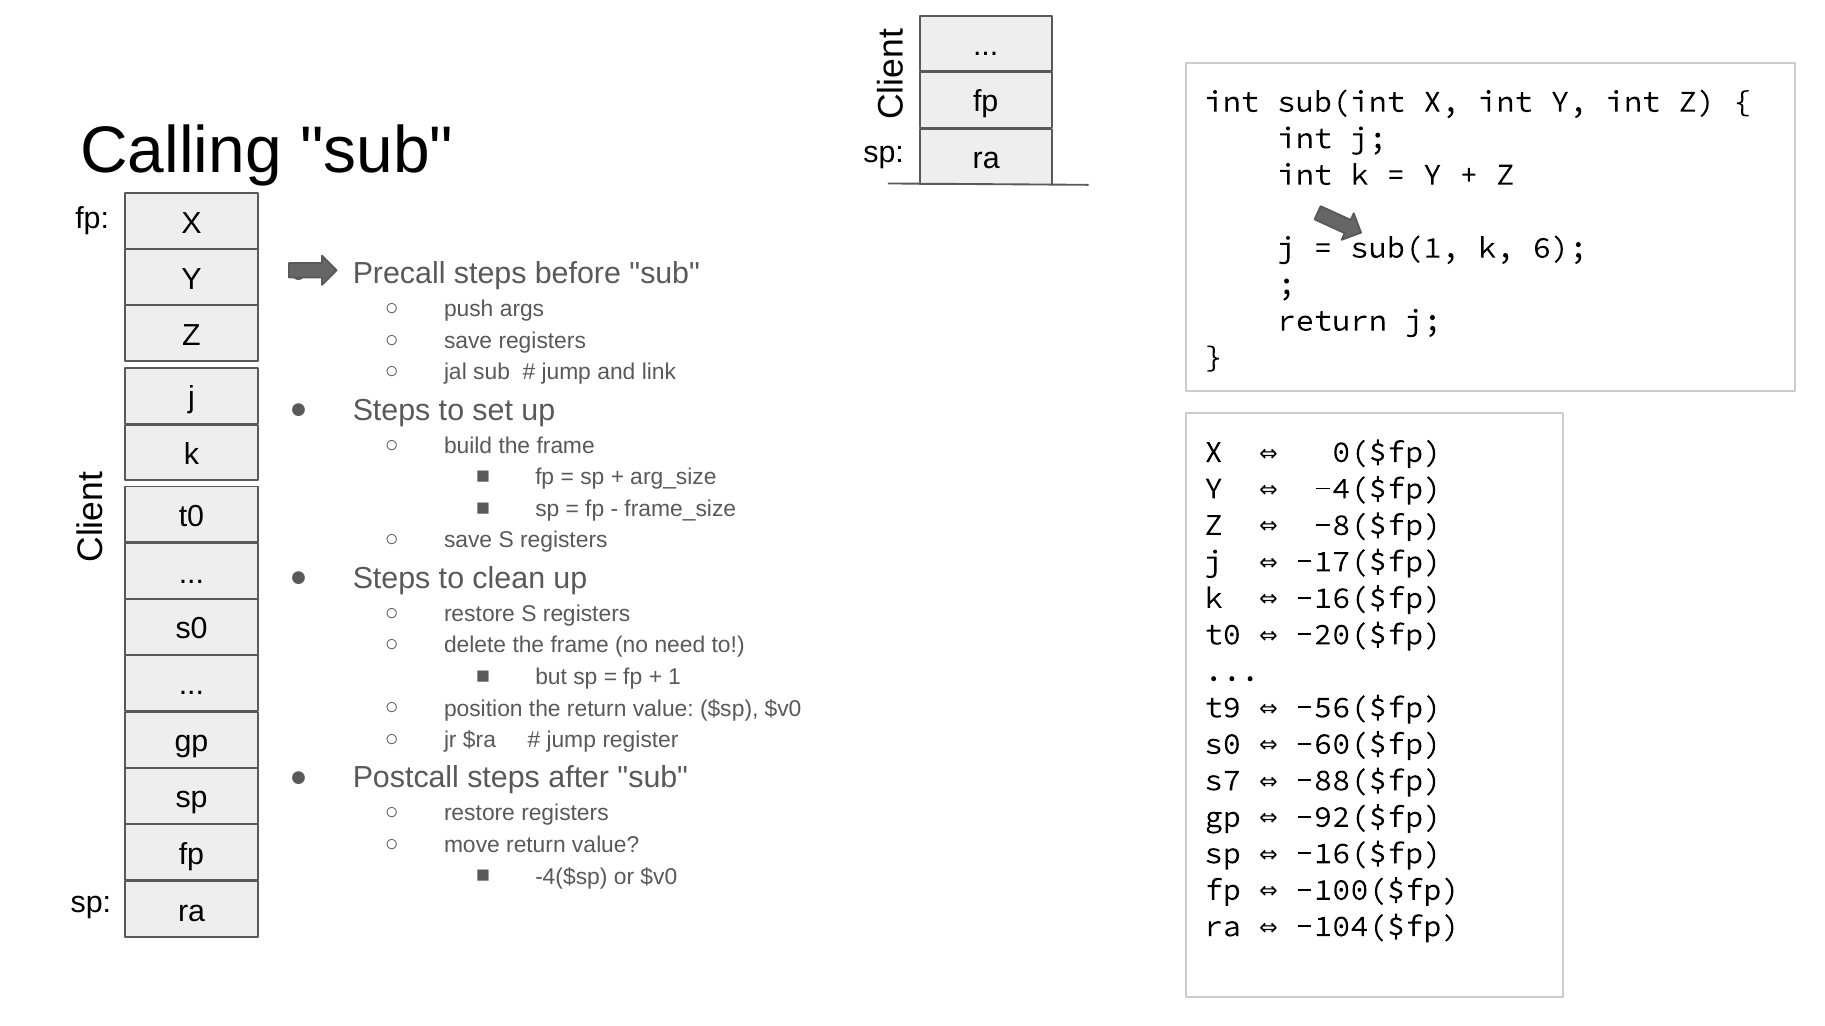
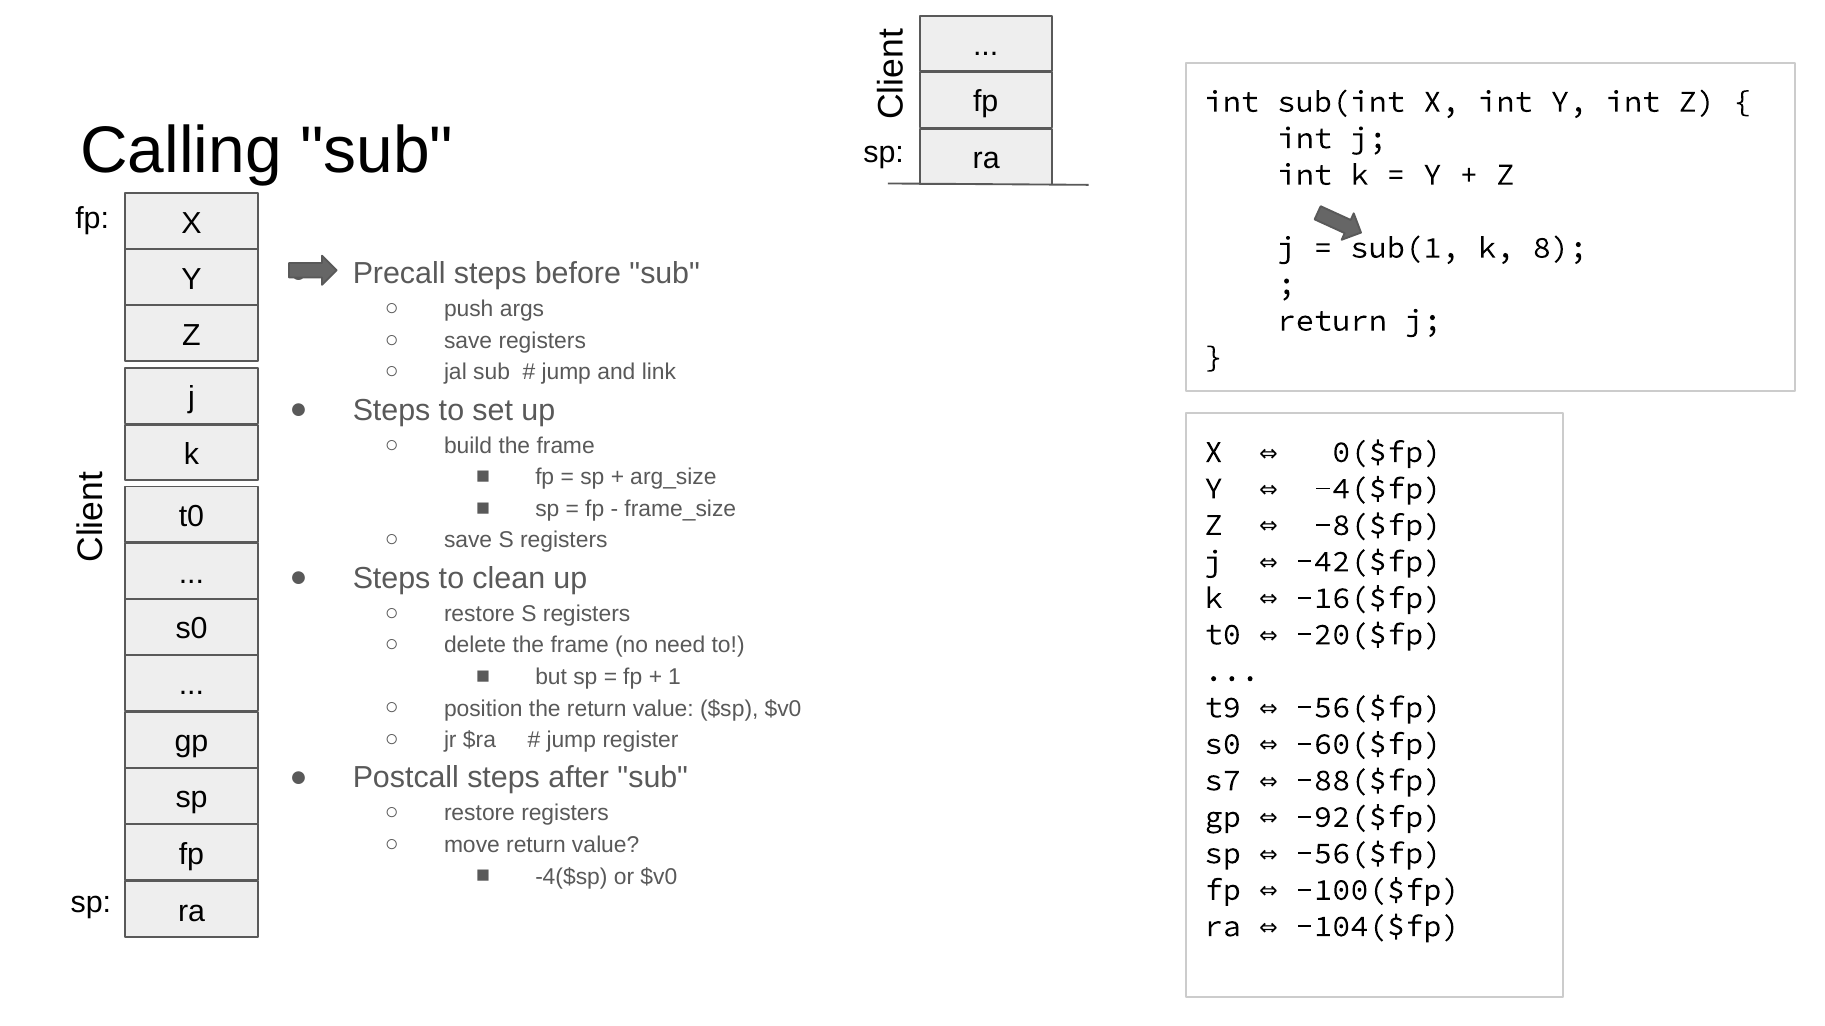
6: 6 -> 8
-17($fp: -17($fp -> -42($fp
sp -16($fp: -16($fp -> -56($fp
